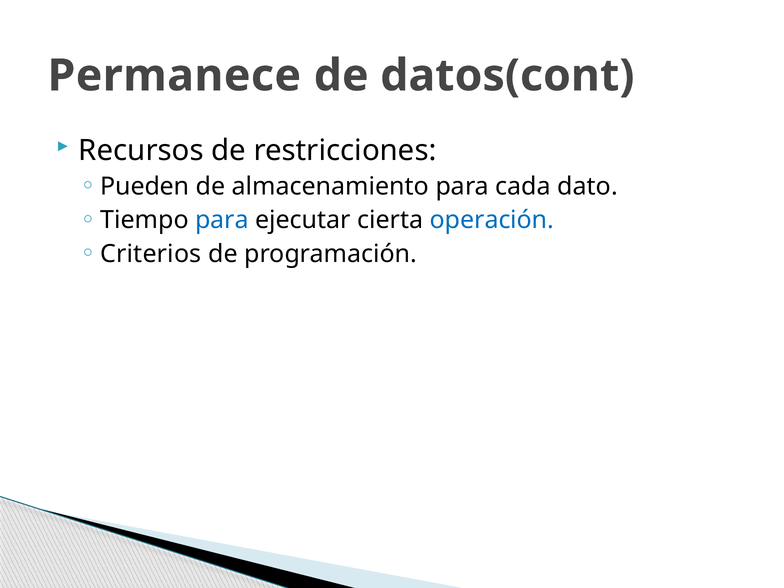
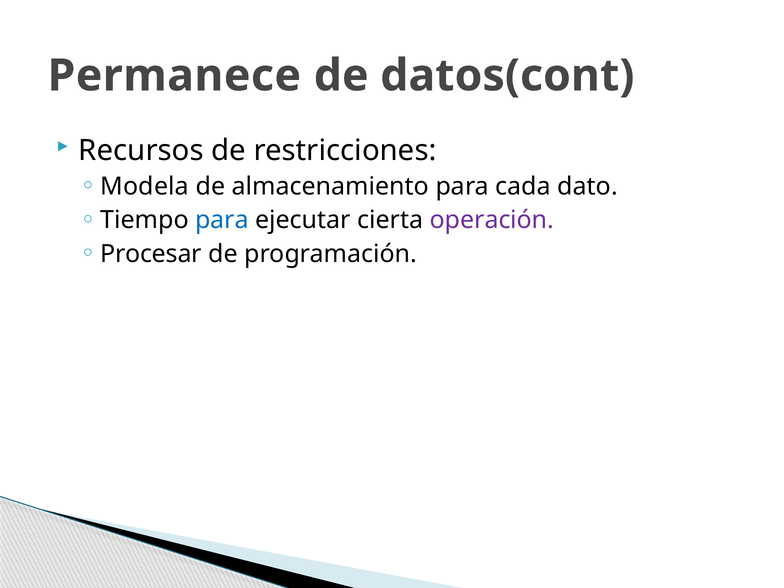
Pueden: Pueden -> Modela
operación colour: blue -> purple
Criterios: Criterios -> Procesar
